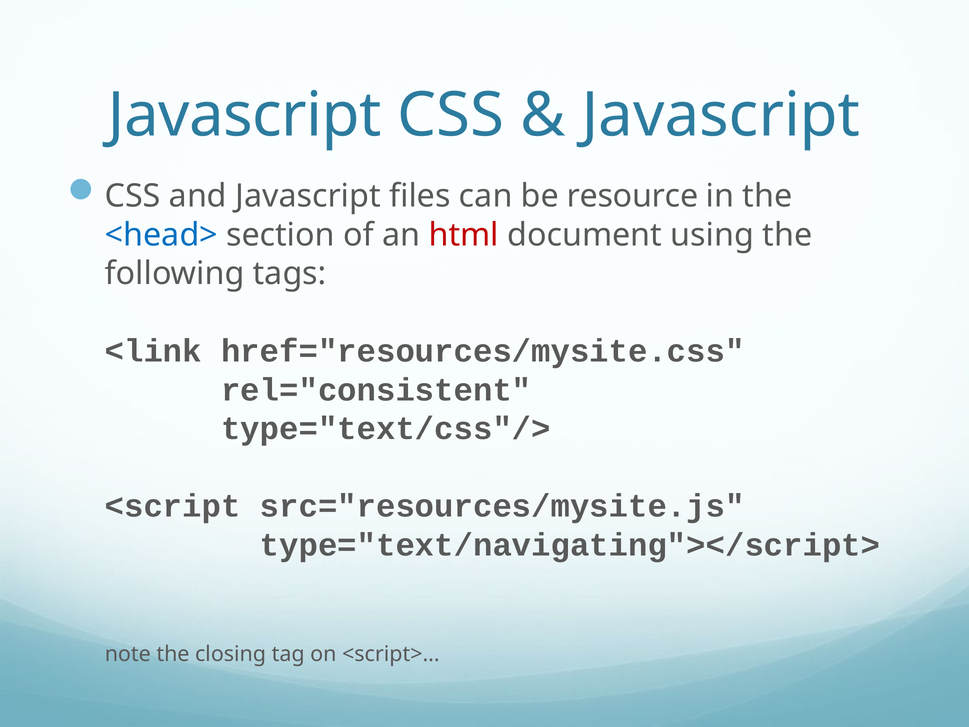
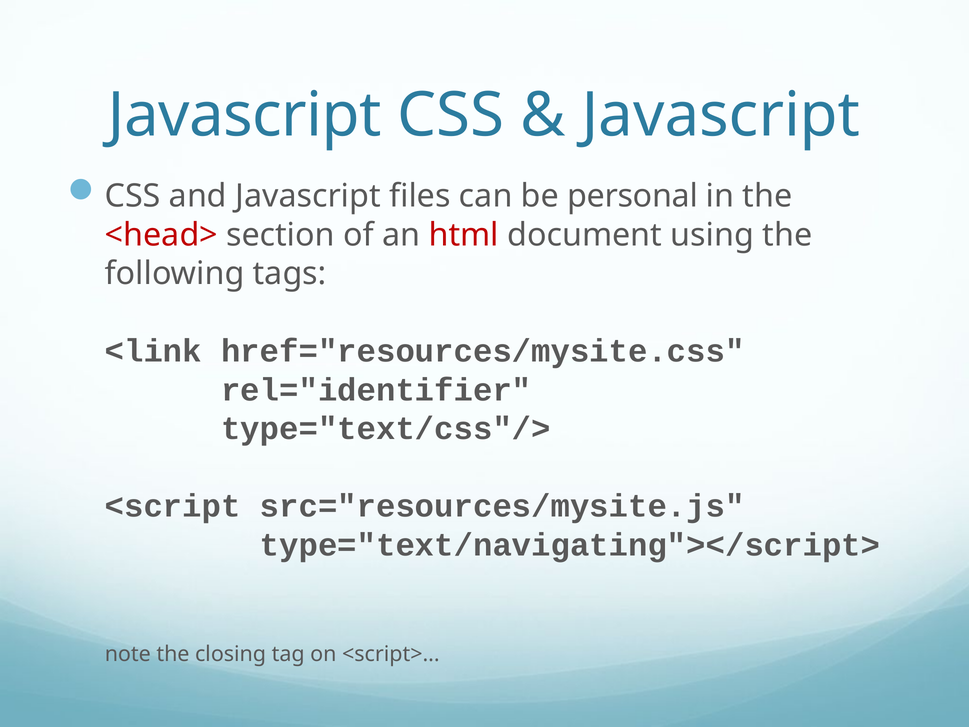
resource: resource -> personal
<head> colour: blue -> red
rel="consistent: rel="consistent -> rel="identifier
